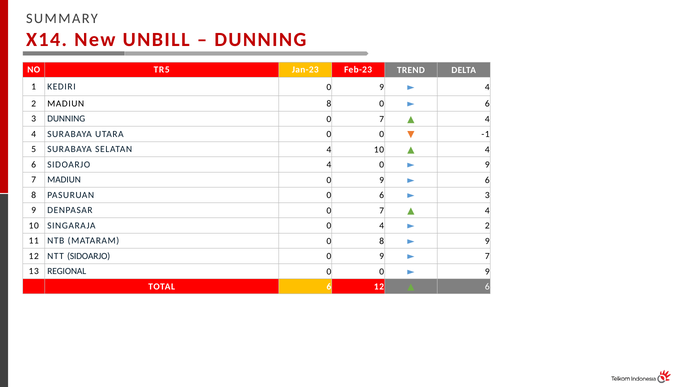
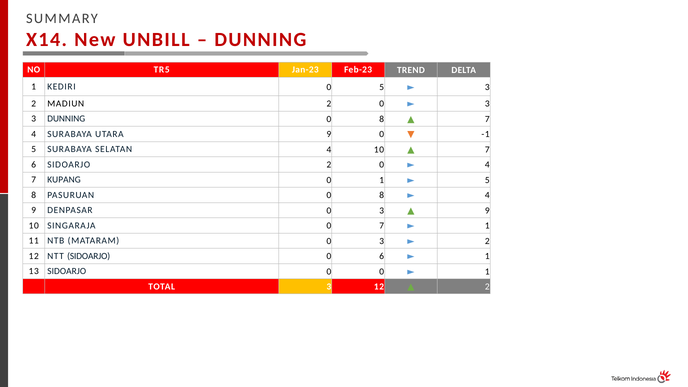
KEDIRI 0 9: 9 -> 5
4 at (487, 87): 4 -> 3
MADIUN 8: 8 -> 2
6 at (487, 104): 6 -> 3
7 at (382, 119): 7 -> 8
4 at (487, 119): 4 -> 7
UTARA 0: 0 -> 9
4 at (487, 150): 4 -> 7
SIDOARJO 4: 4 -> 2
9 at (487, 165): 9 -> 4
7 MADIUN: MADIUN -> KUPANG
9 at (382, 180): 9 -> 1
6 at (487, 180): 6 -> 5
PASURUAN 0 6: 6 -> 8
3 at (487, 195): 3 -> 4
DENPASAR 0 7: 7 -> 3
4 at (487, 211): 4 -> 9
0 4: 4 -> 7
2 at (487, 226): 2 -> 1
MATARAM 0 8: 8 -> 3
9 at (487, 241): 9 -> 2
9 at (382, 256): 9 -> 6
7 at (487, 256): 7 -> 1
13 REGIONAL: REGIONAL -> SIDOARJO
9 at (487, 271): 9 -> 1
TOTAL 6: 6 -> 3
6 at (487, 287): 6 -> 2
